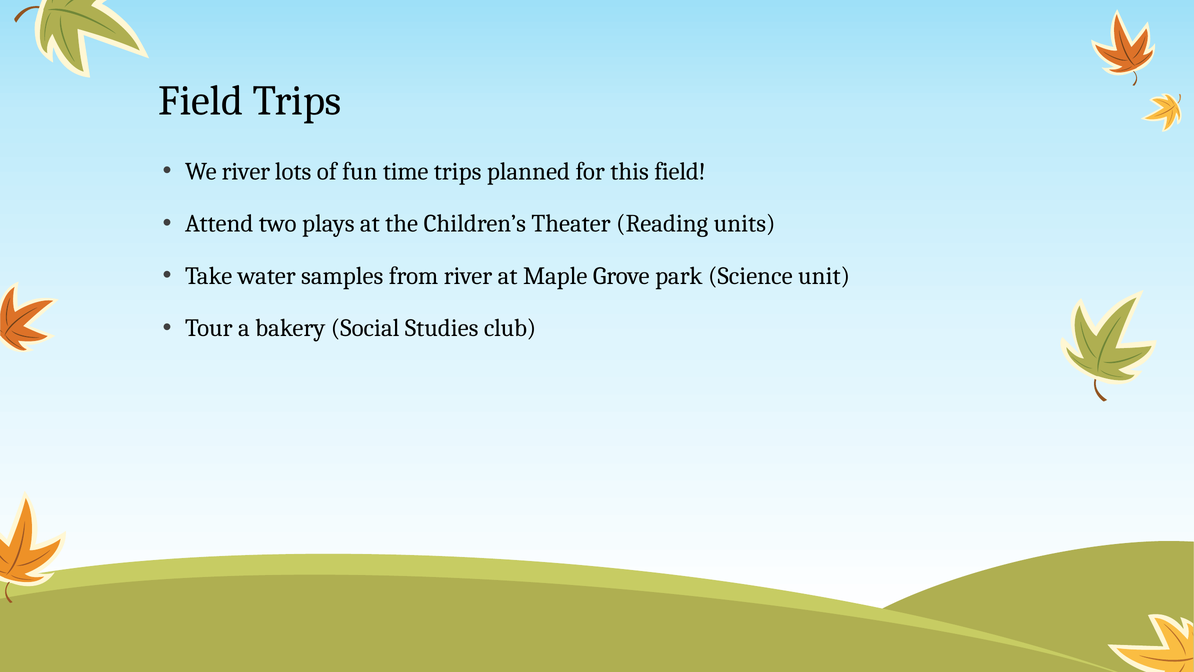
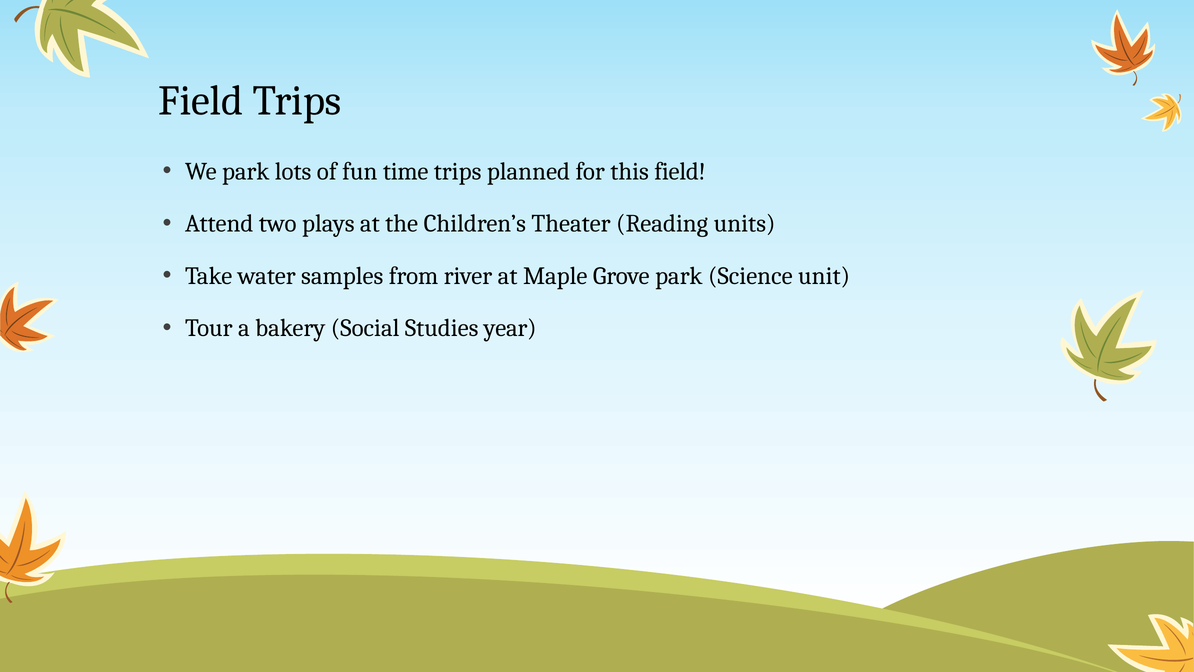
We river: river -> park
club: club -> year
